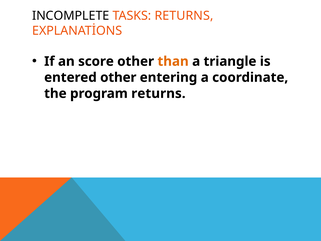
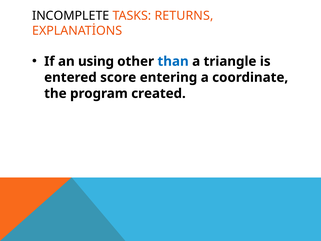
score: score -> using
than colour: orange -> blue
entered other: other -> score
program returns: returns -> created
